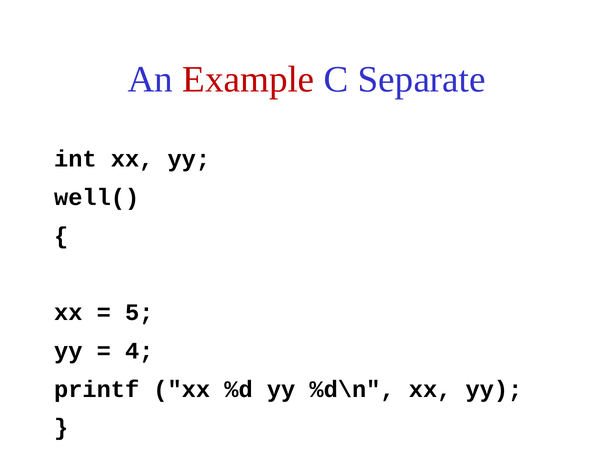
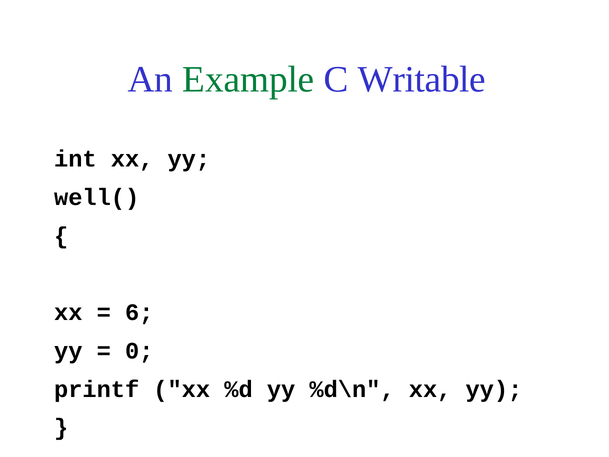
Example colour: red -> green
Separate: Separate -> Writable
5: 5 -> 6
4: 4 -> 0
